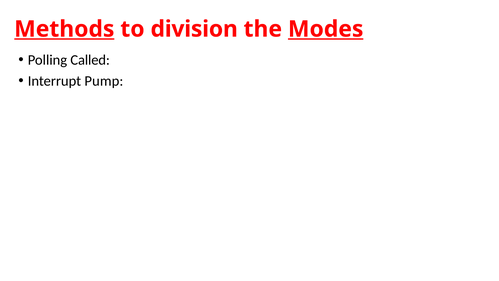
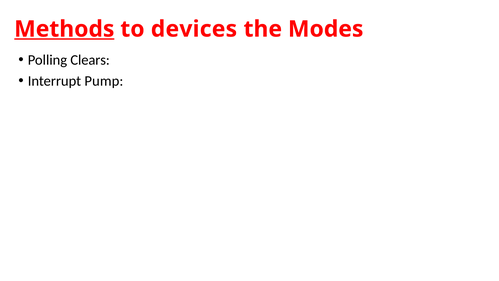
division: division -> devices
Modes underline: present -> none
Called: Called -> Clears
